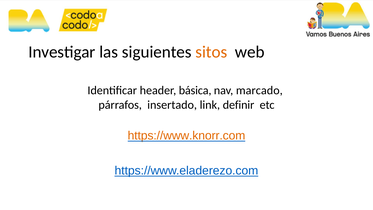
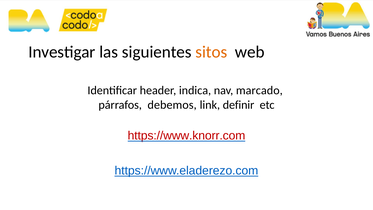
básica: básica -> indica
insertado: insertado -> debemos
https://www.knorr.com colour: orange -> red
